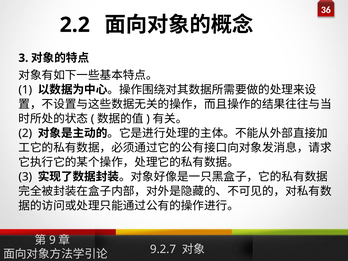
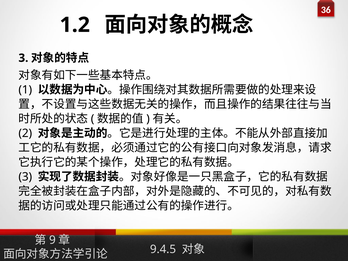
2.2: 2.2 -> 1.2
9.2.7: 9.2.7 -> 9.4.5
